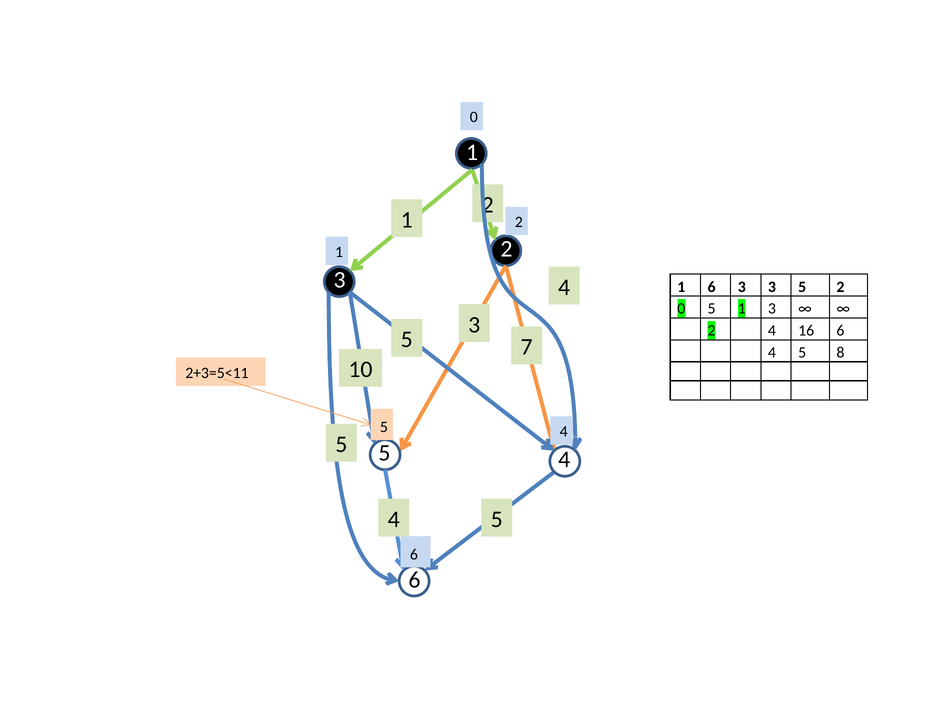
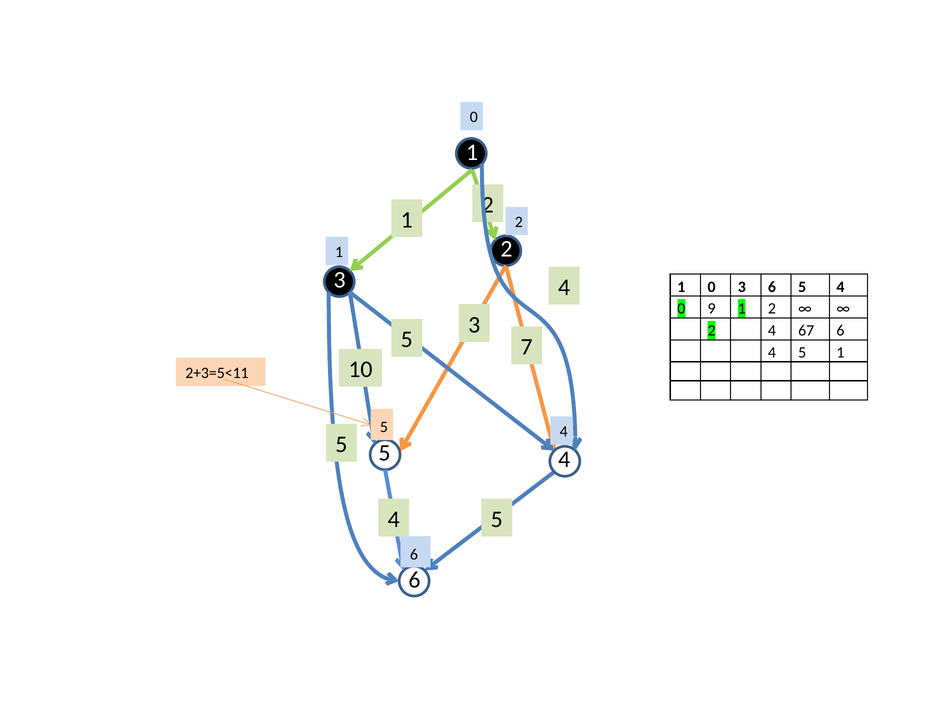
1 6: 6 -> 0
3 at (772, 287): 3 -> 6
2 at (840, 287): 2 -> 4
0 5: 5 -> 9
3 at (772, 309): 3 -> 2
16: 16 -> 67
5 8: 8 -> 1
